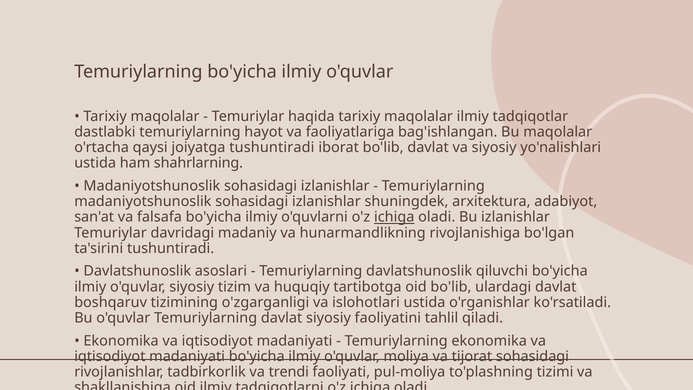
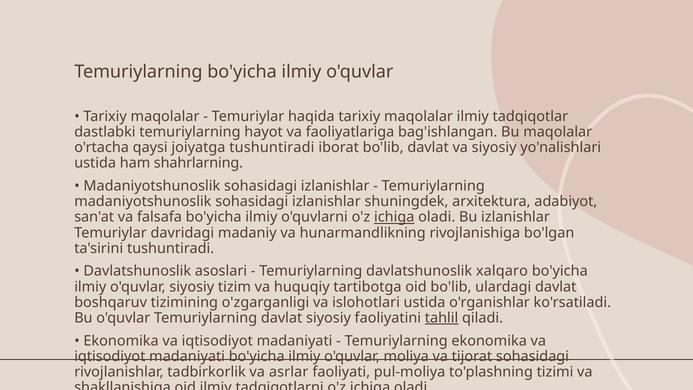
qiluvchi: qiluvchi -> xalqaro
tahlil underline: none -> present
trendi: trendi -> asrlаr
